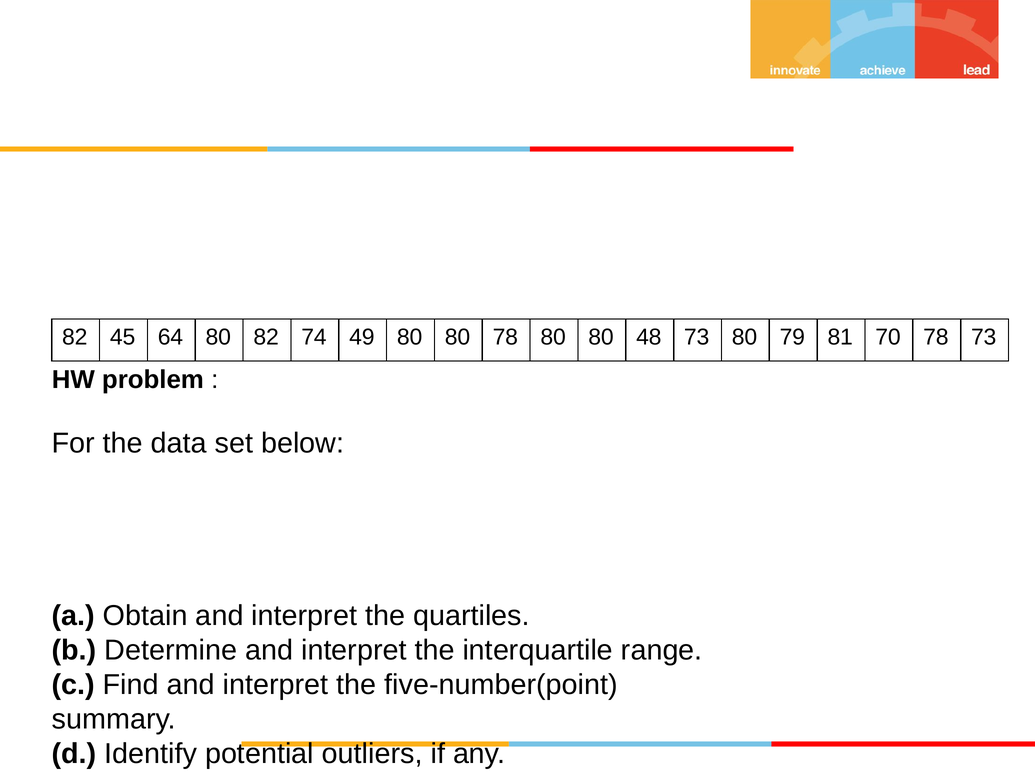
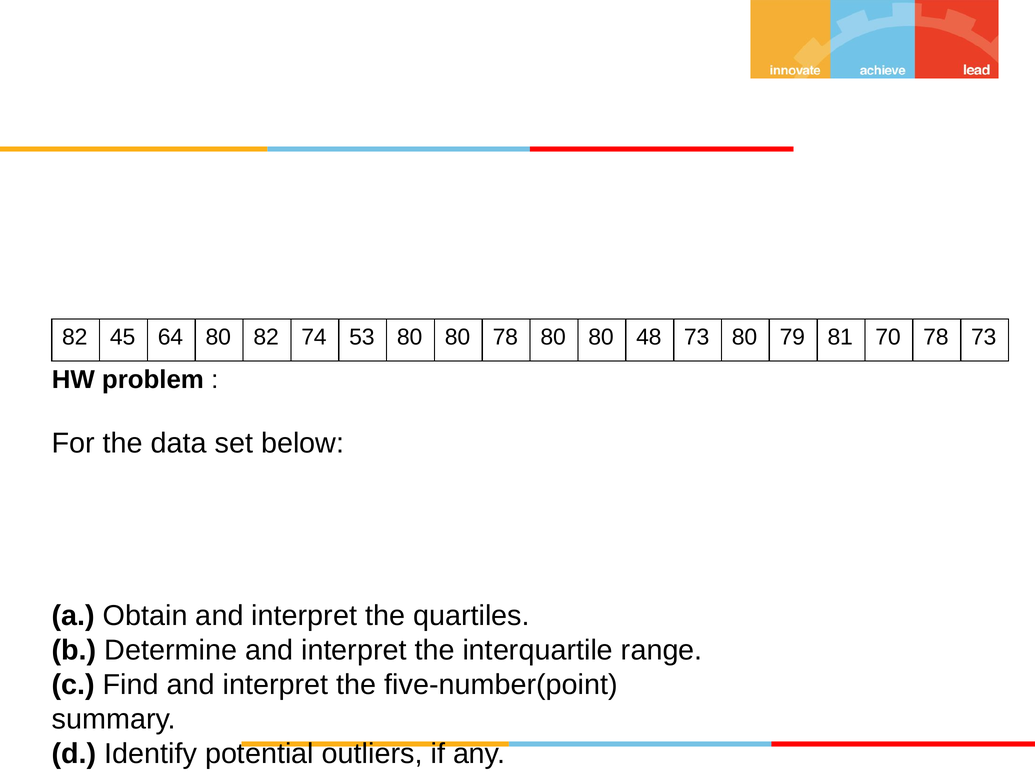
49: 49 -> 53
